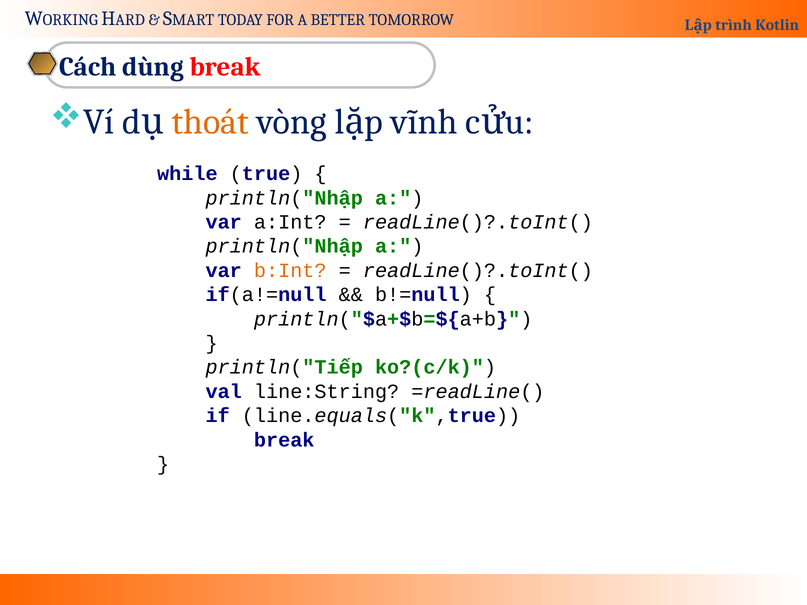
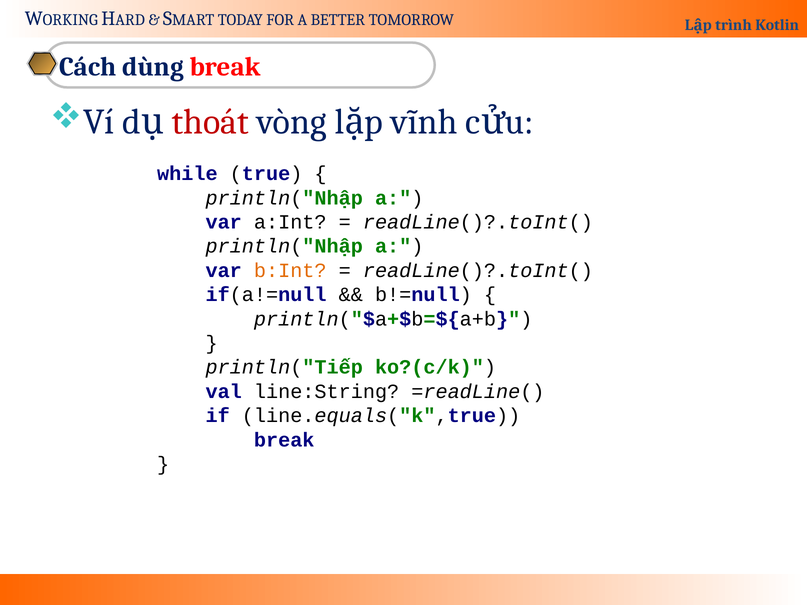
thoát colour: orange -> red
